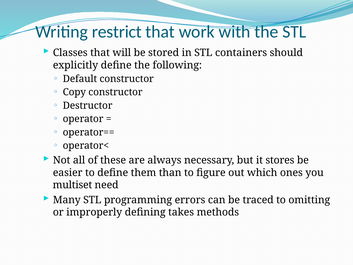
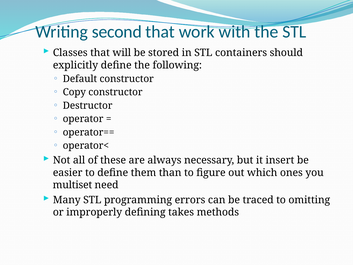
restrict: restrict -> second
stores: stores -> insert
